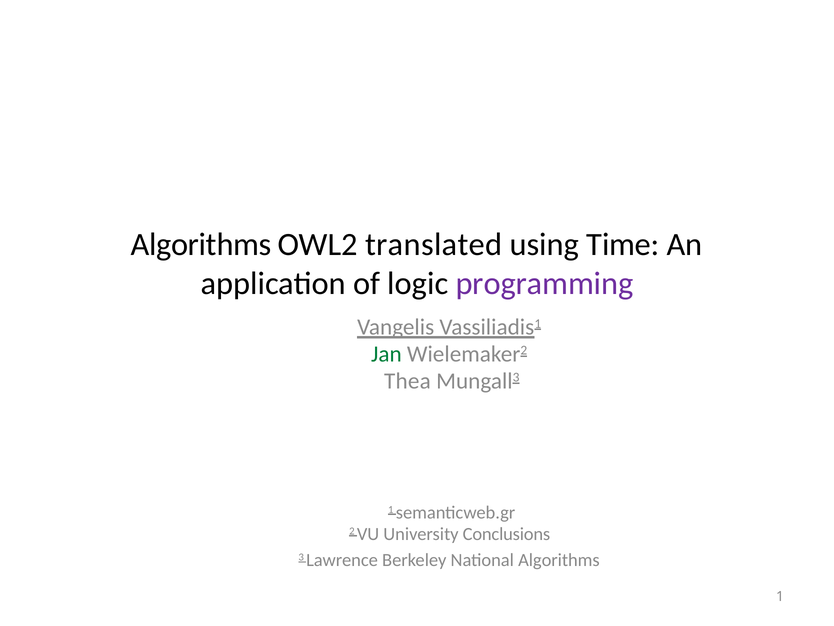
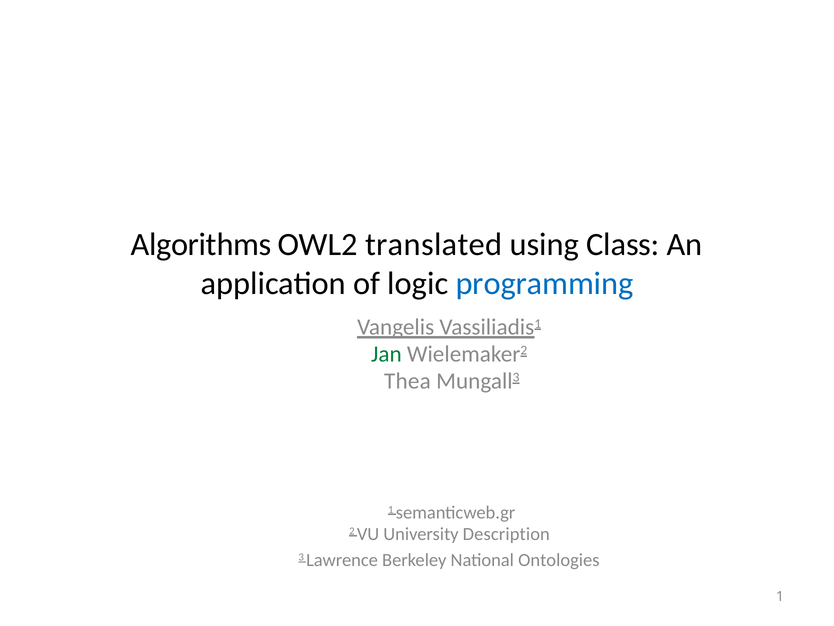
Time: Time -> Class
programming colour: purple -> blue
Conclusions: Conclusions -> Description
National Algorithms: Algorithms -> Ontologies
